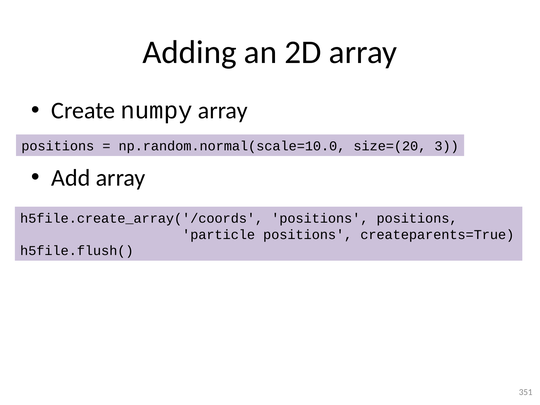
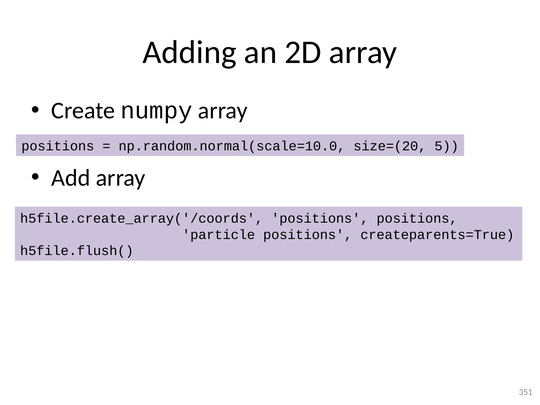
3: 3 -> 5
